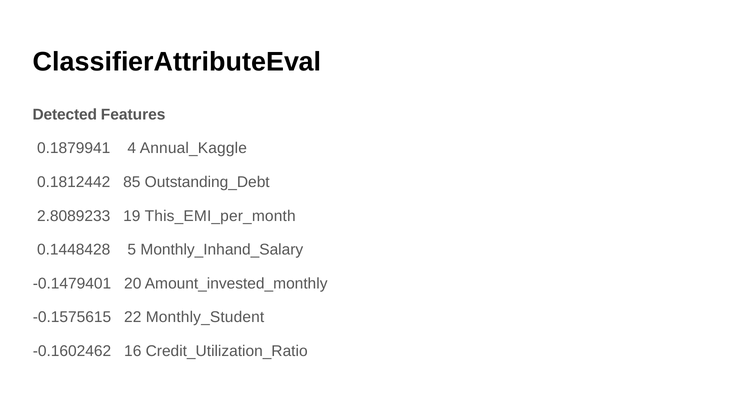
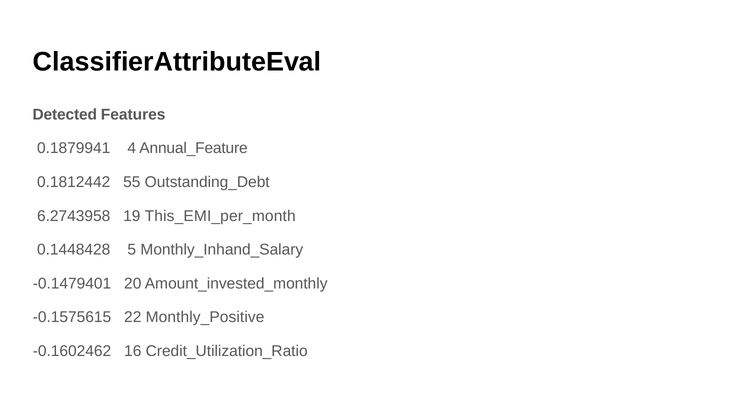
Annual_Kaggle: Annual_Kaggle -> Annual_Feature
85: 85 -> 55
2.8089233: 2.8089233 -> 6.2743958
Monthly_Student: Monthly_Student -> Monthly_Positive
